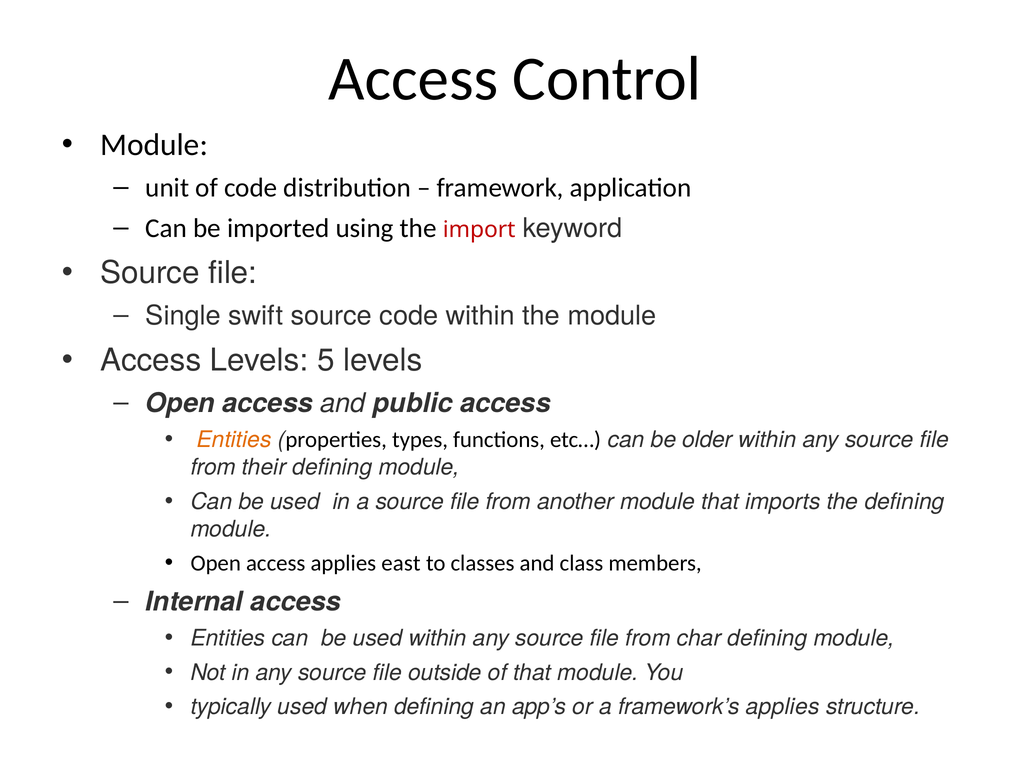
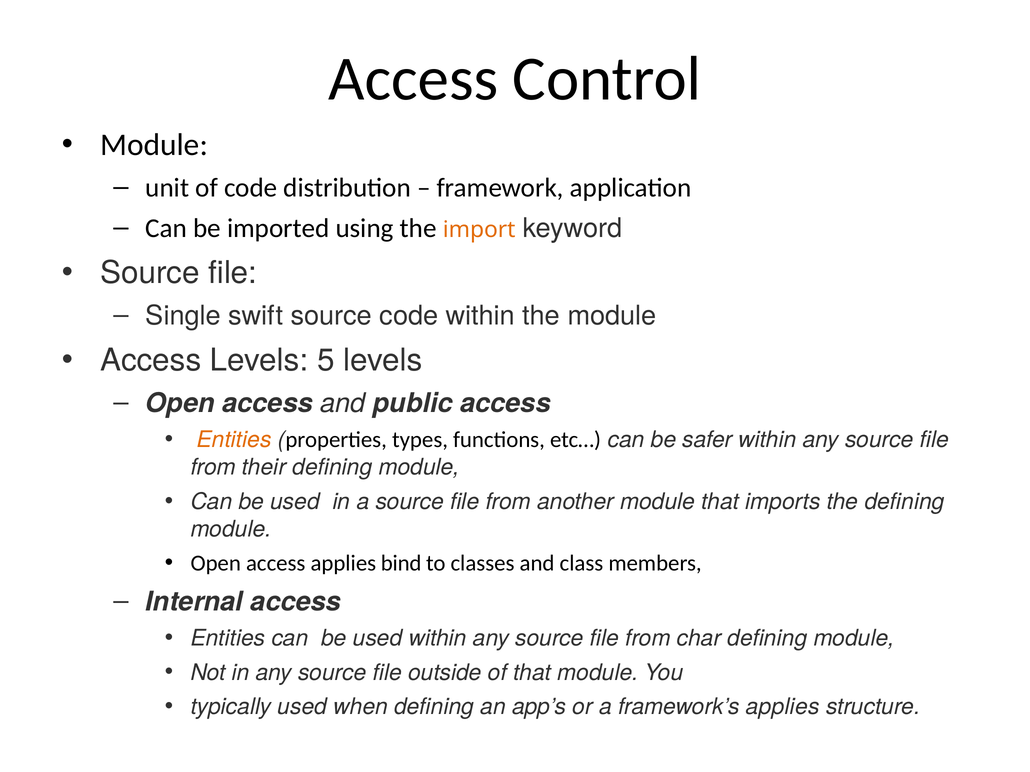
import colour: red -> orange
older: older -> safer
east: east -> bind
